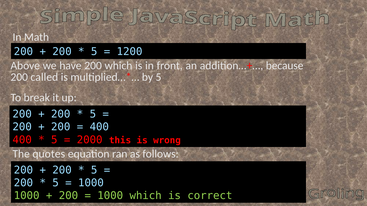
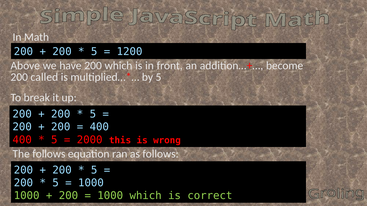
because: because -> become
The quotes: quotes -> follows
